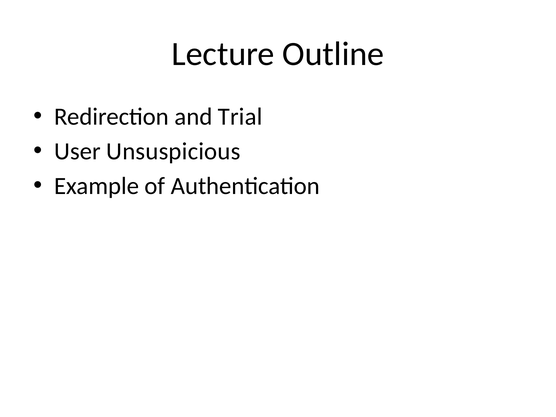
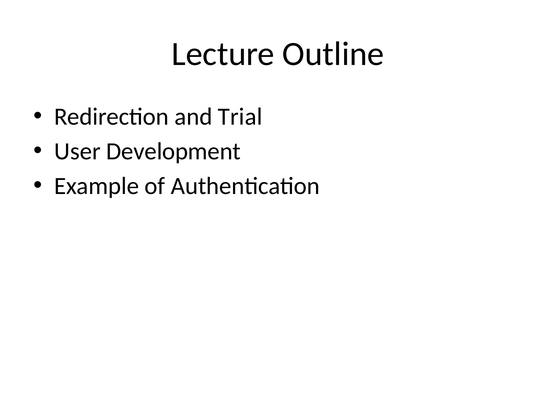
Unsuspicious: Unsuspicious -> Development
